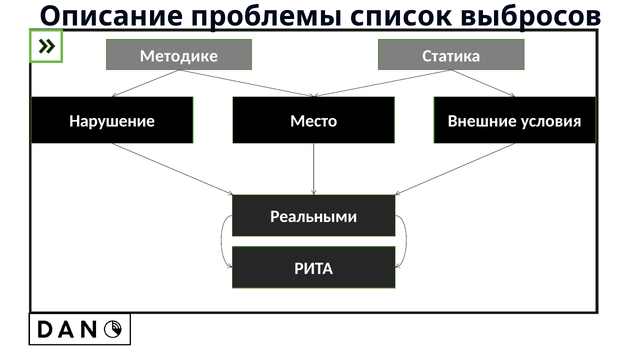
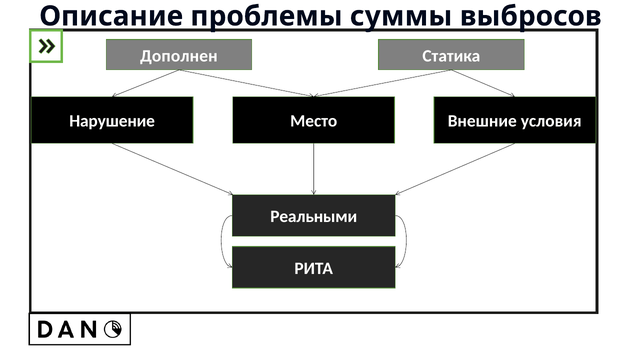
список: список -> суммы
Методике: Методике -> Дополнен
